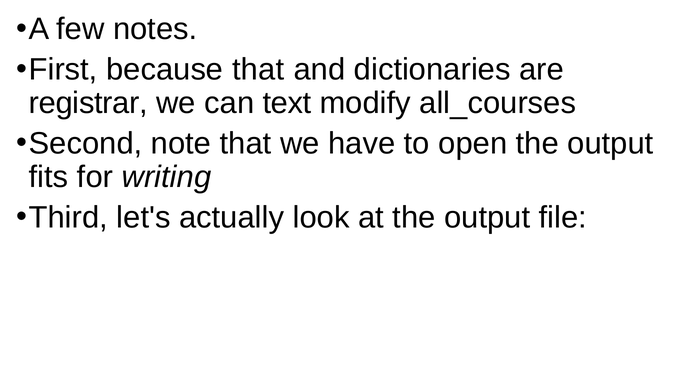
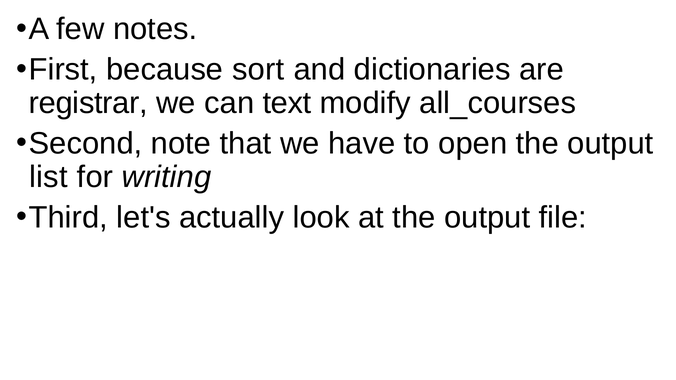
because that: that -> sort
fits: fits -> list
